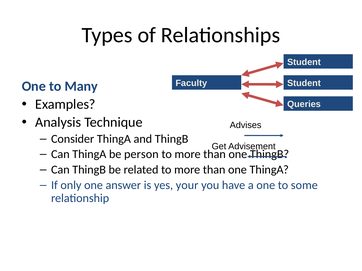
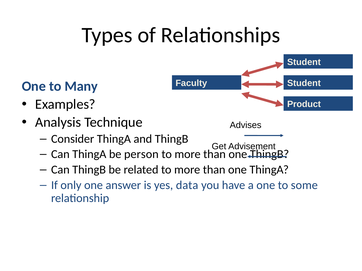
Queries: Queries -> Product
your: your -> data
